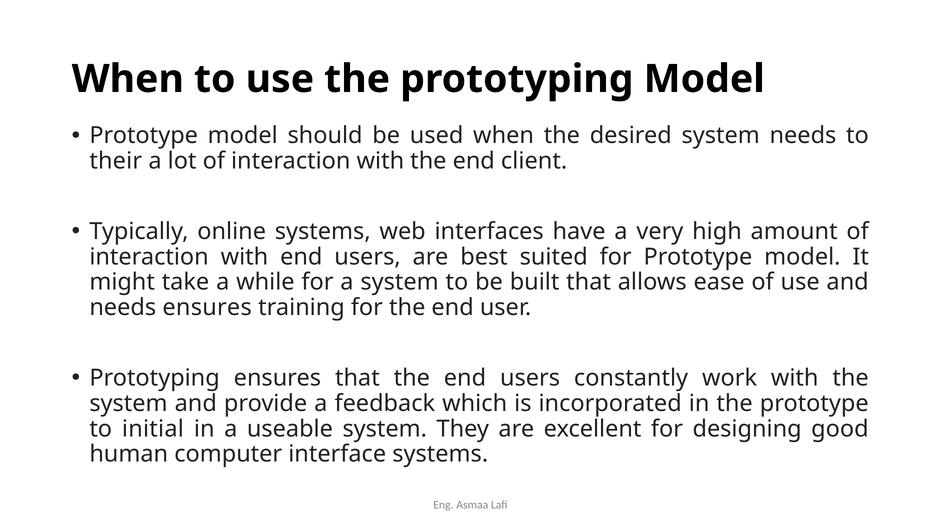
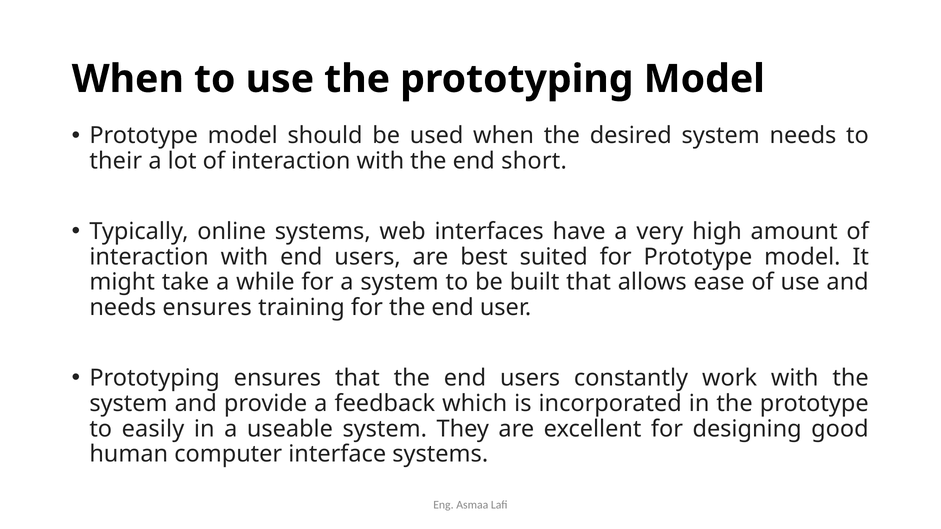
client: client -> short
initial: initial -> easily
